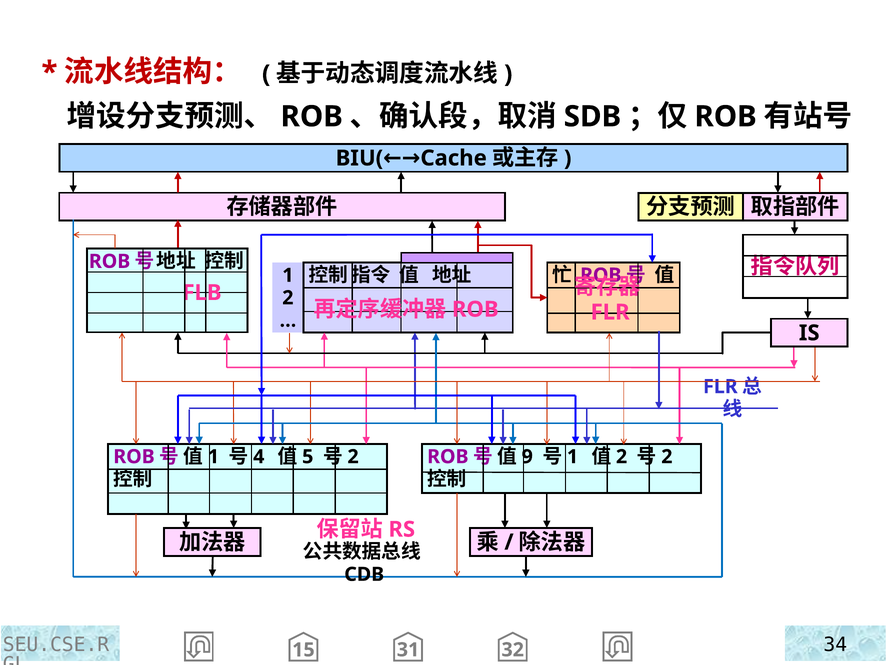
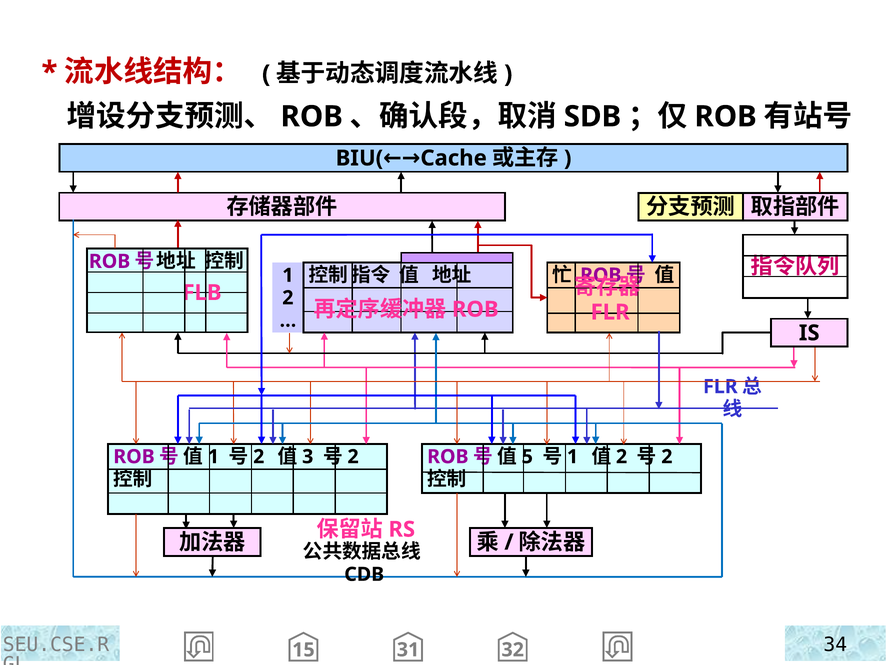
4 at (259, 456): 4 -> 2
5: 5 -> 3
9: 9 -> 5
